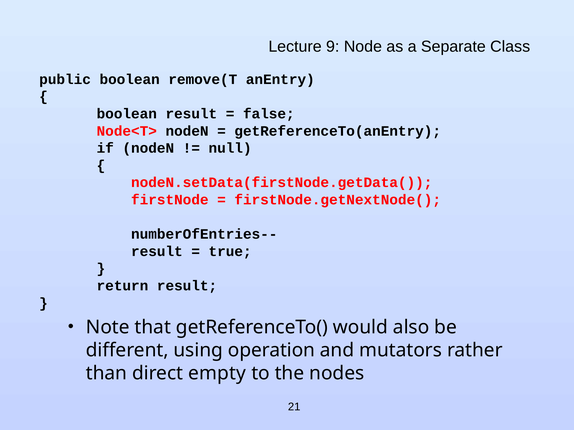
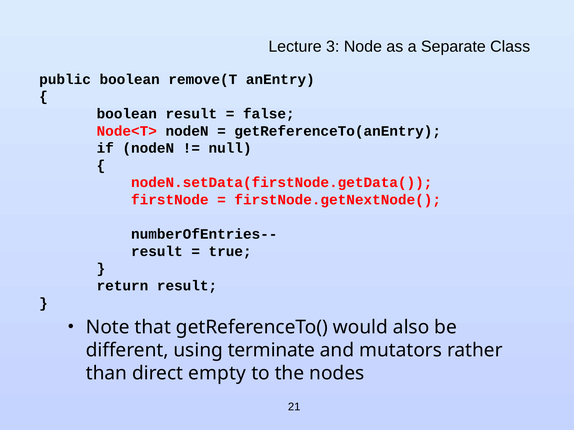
9: 9 -> 3
operation: operation -> terminate
